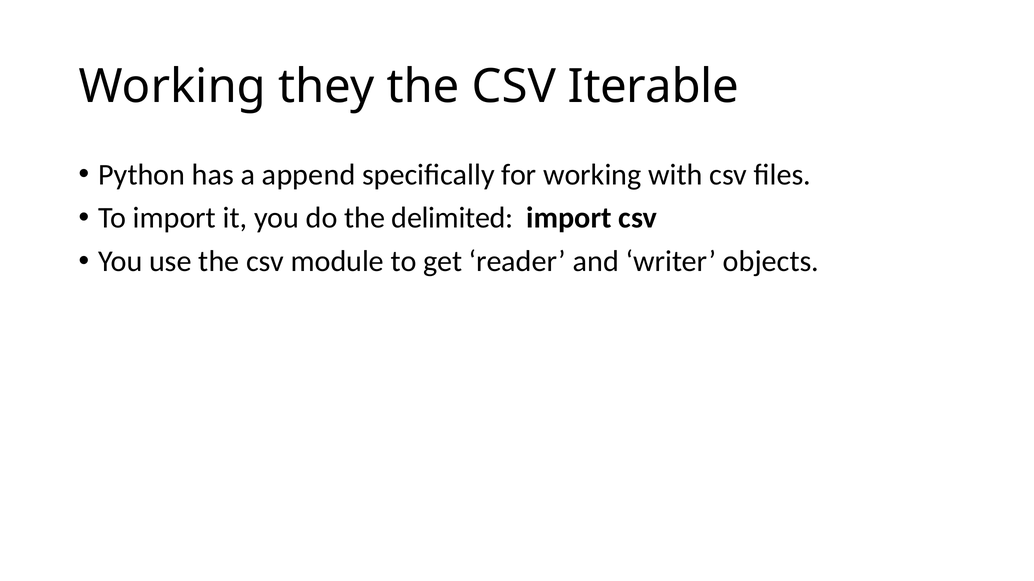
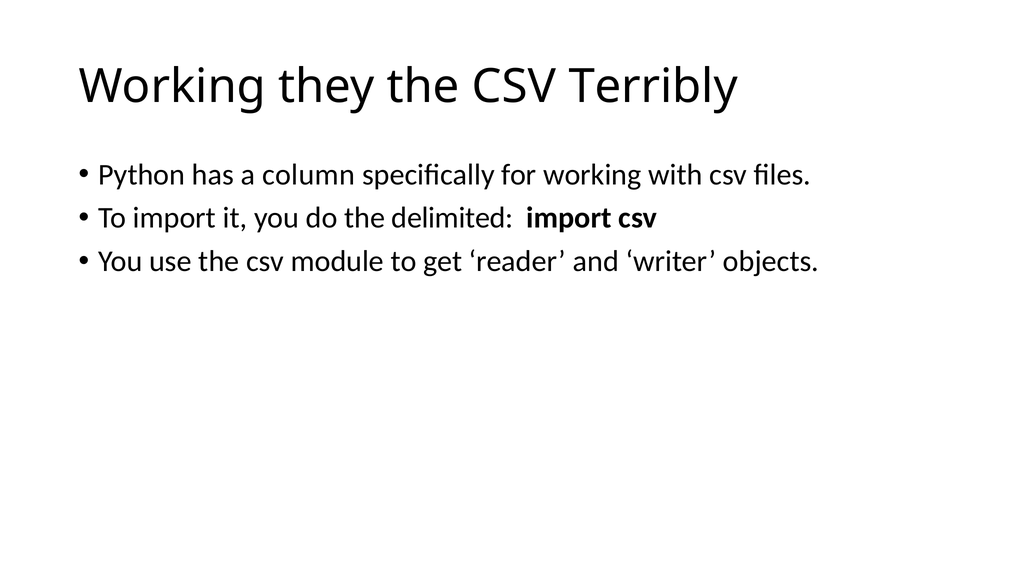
Iterable: Iterable -> Terribly
append: append -> column
